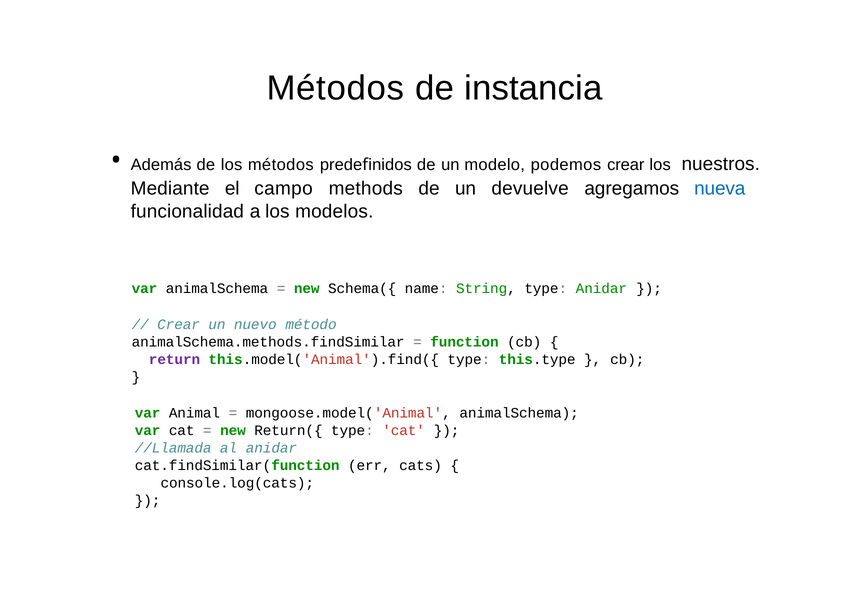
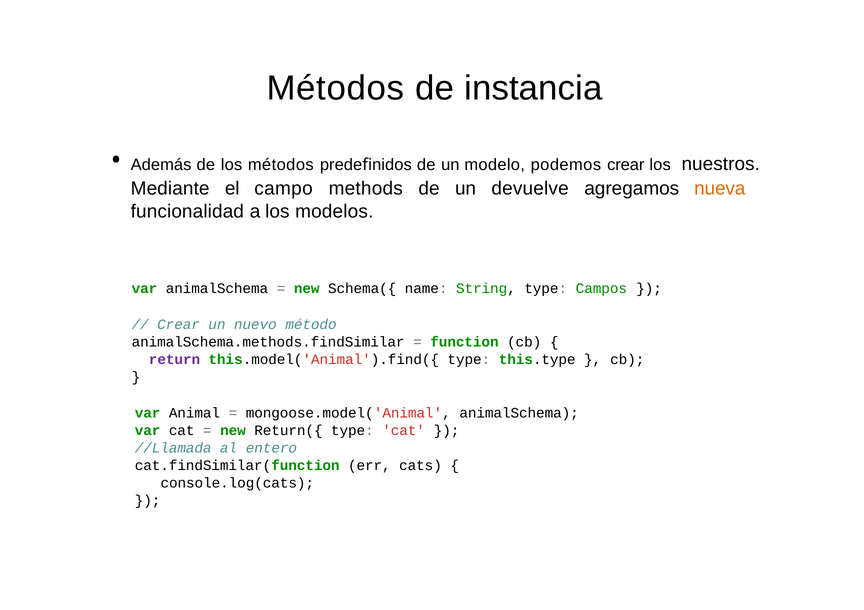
nueva colour: blue -> orange
type Anidar: Anidar -> Campos
al anidar: anidar -> entero
